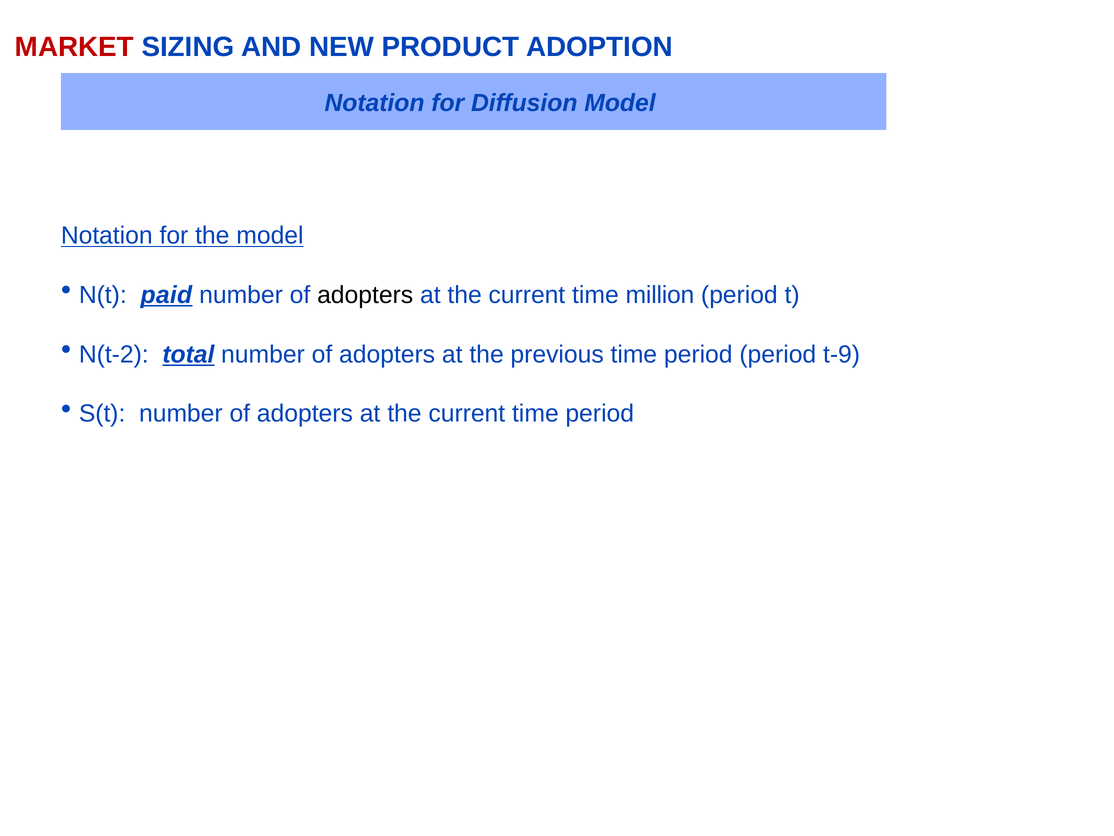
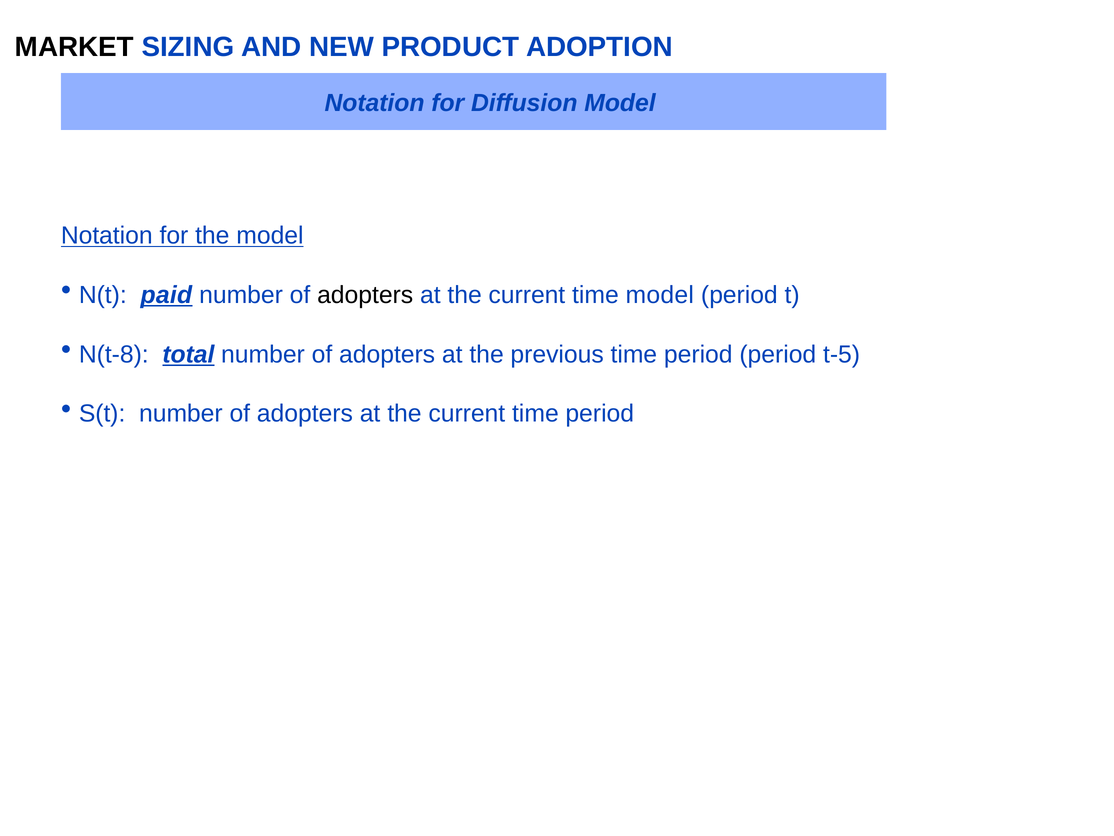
MARKET colour: red -> black
time million: million -> model
N(t-2: N(t-2 -> N(t-8
t-9: t-9 -> t-5
